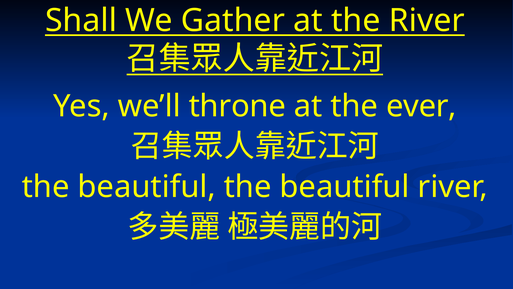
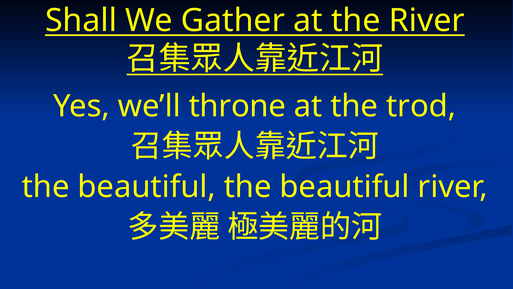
ever: ever -> trod
